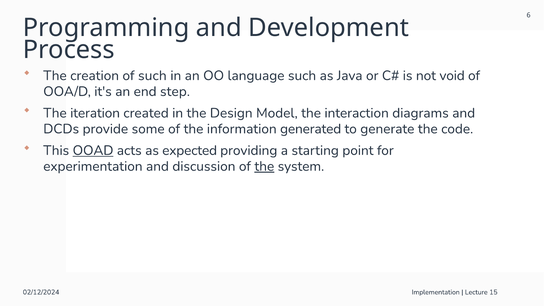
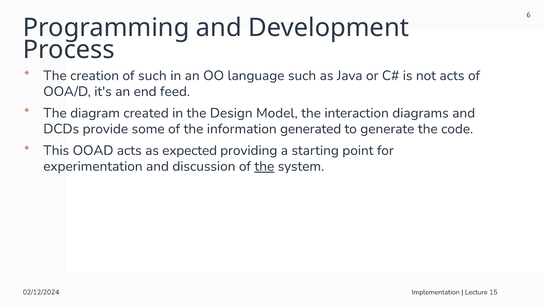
not void: void -> acts
step: step -> feed
iteration: iteration -> diagram
OOAD underline: present -> none
